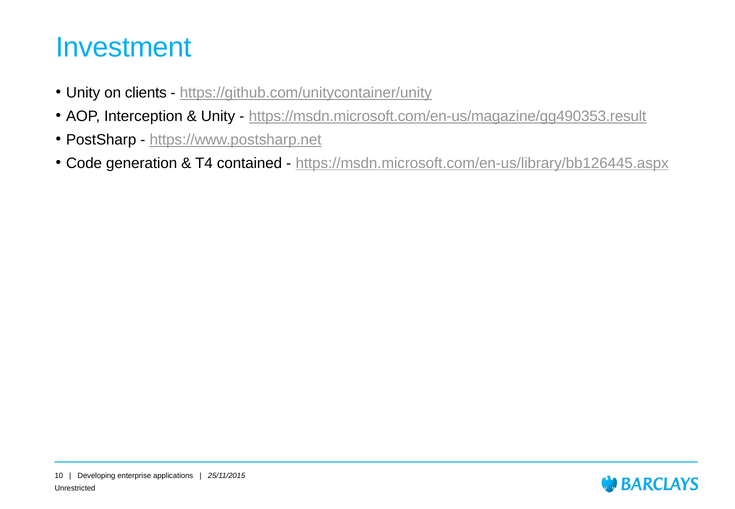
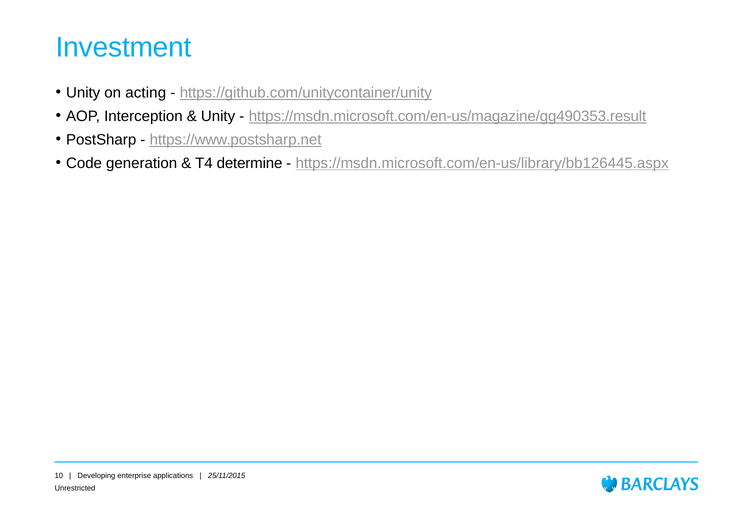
clients: clients -> acting
contained: contained -> determine
